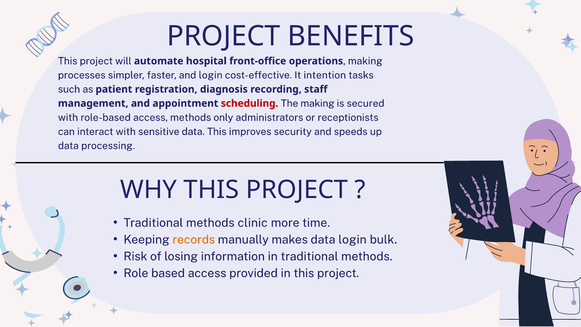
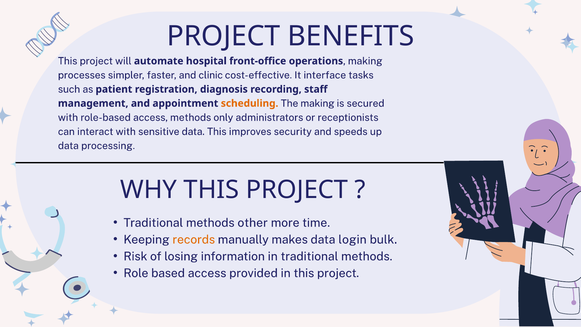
and login: login -> clinic
intention: intention -> interface
scheduling colour: red -> orange
clinic: clinic -> other
